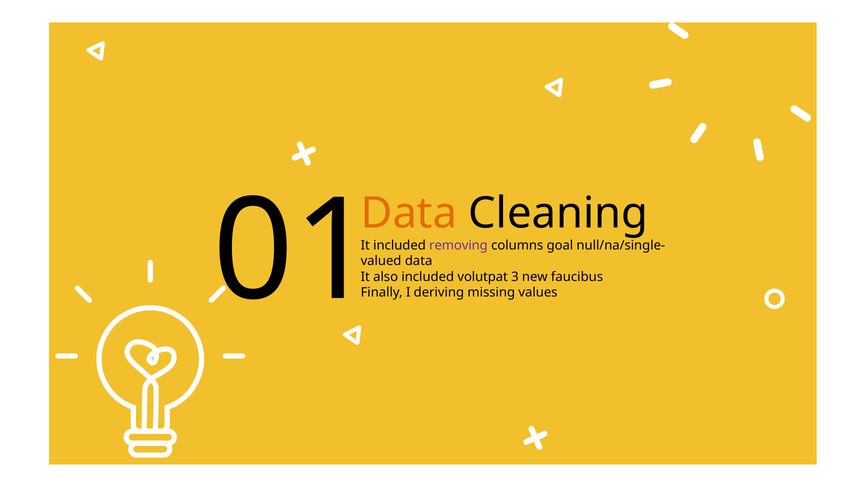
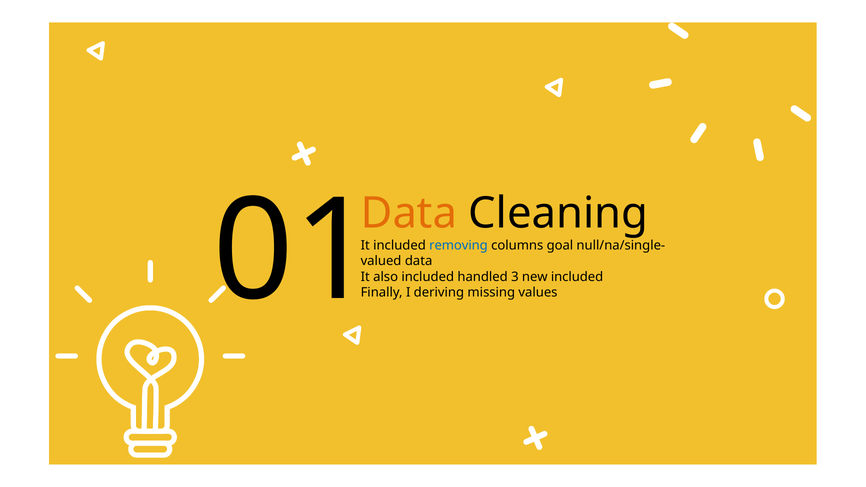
removing colour: purple -> blue
volutpat: volutpat -> handled
new faucibus: faucibus -> included
